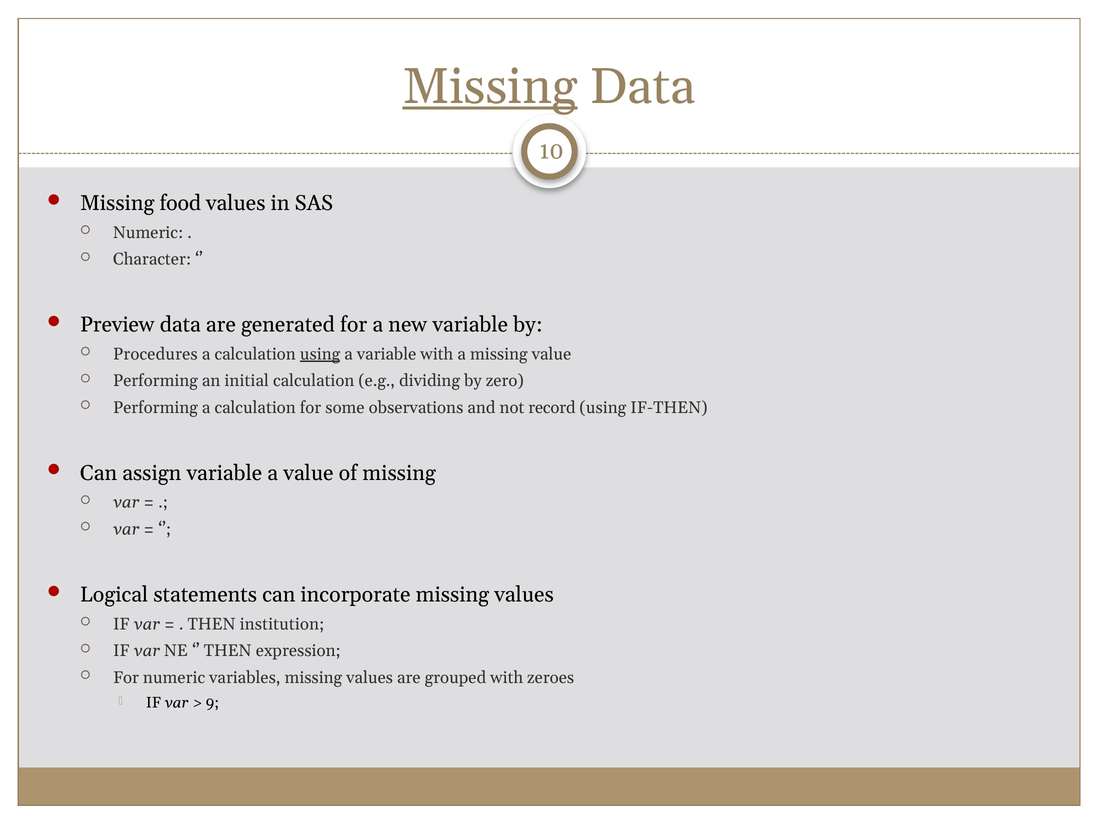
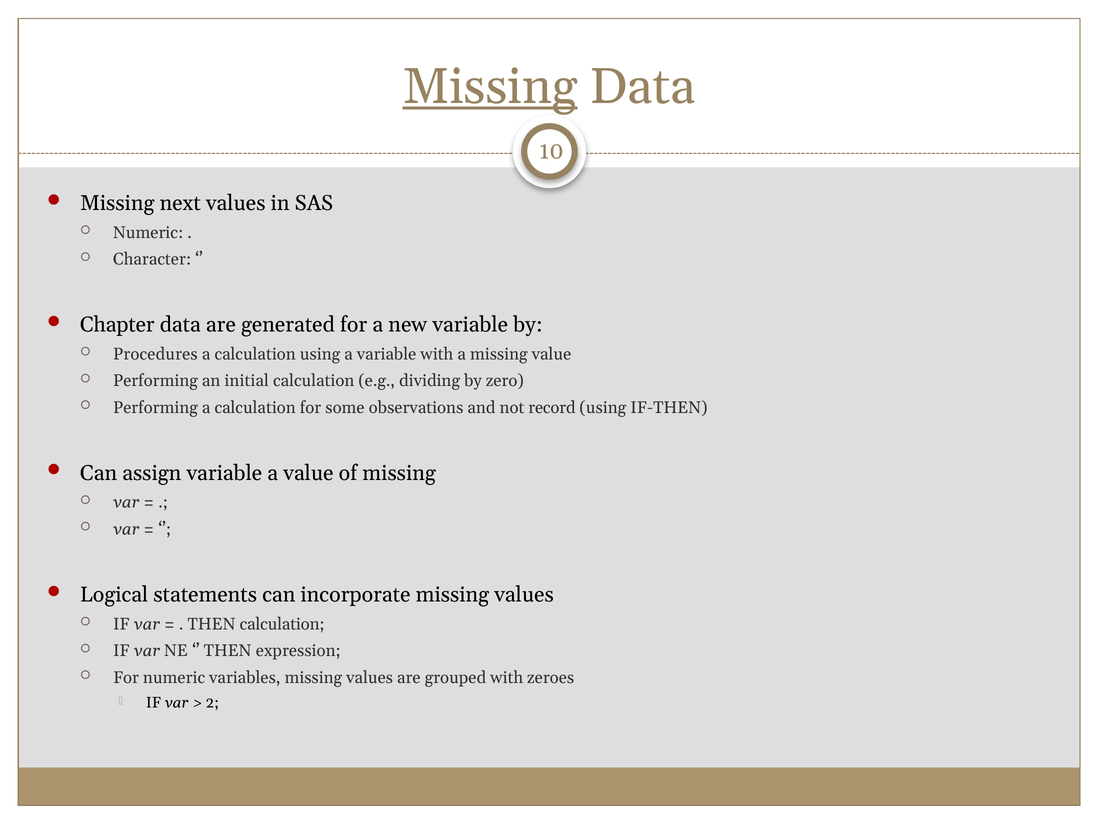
food: food -> next
Preview: Preview -> Chapter
using at (320, 354) underline: present -> none
THEN institution: institution -> calculation
9: 9 -> 2
